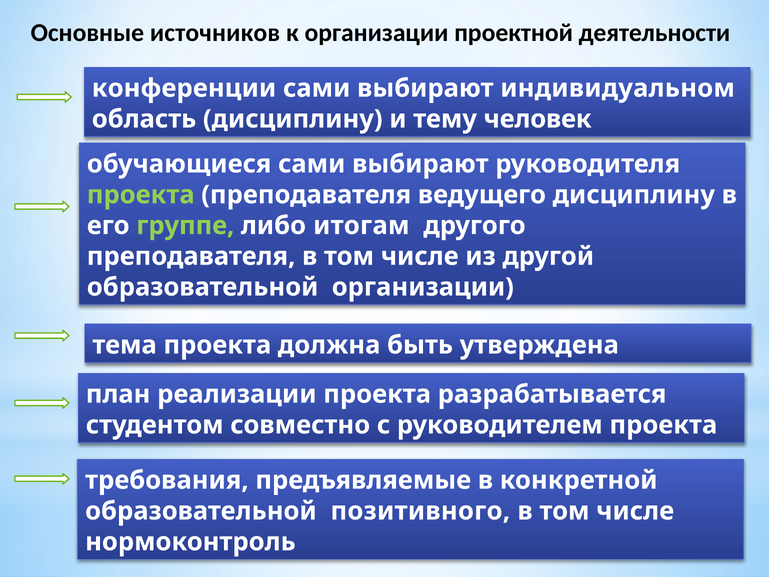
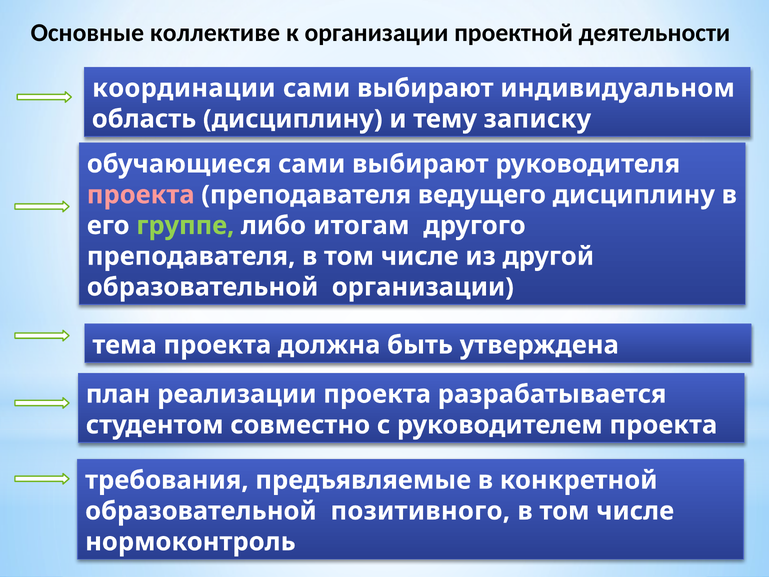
источников: источников -> коллективе
конференции: конференции -> координации
человек: человек -> записку
проекта at (141, 195) colour: light green -> pink
